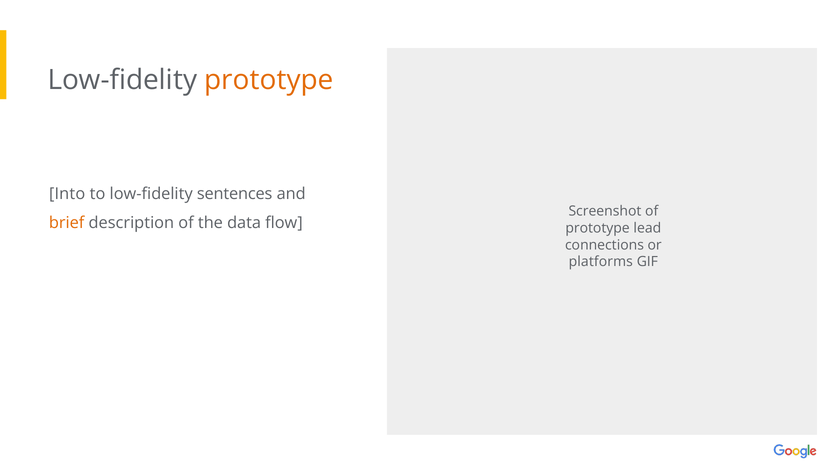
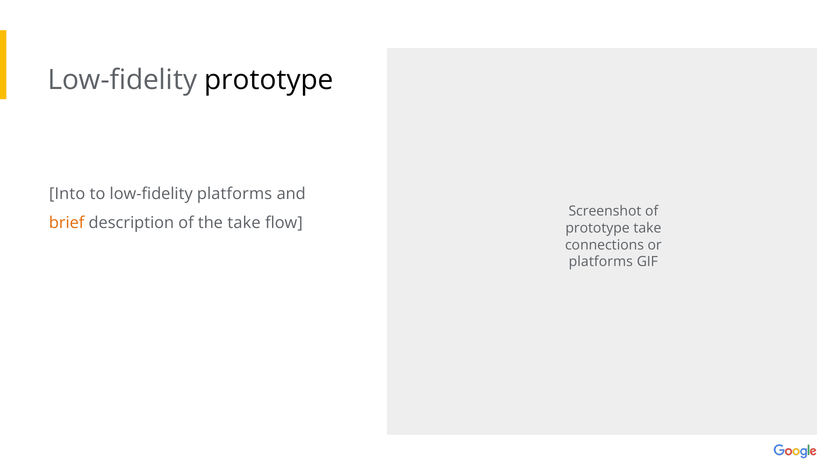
prototype at (269, 80) colour: orange -> black
low-fidelity sentences: sentences -> platforms
the data: data -> take
prototype lead: lead -> take
